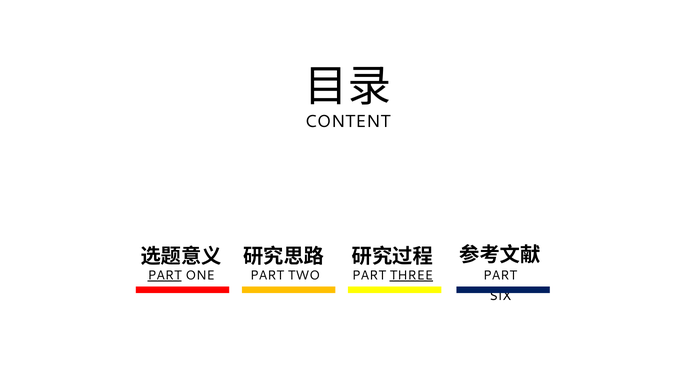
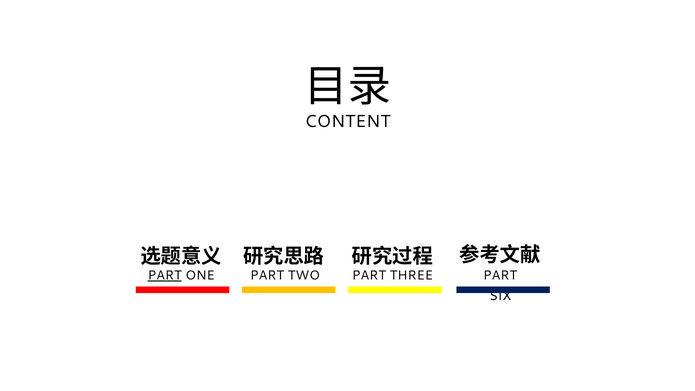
THREE underline: present -> none
